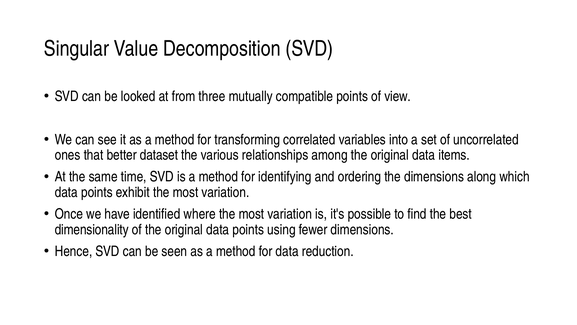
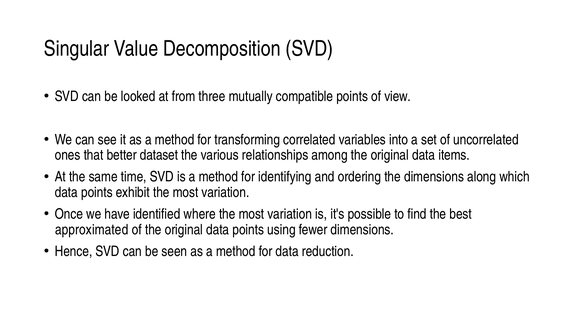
dimensionality: dimensionality -> approximated
